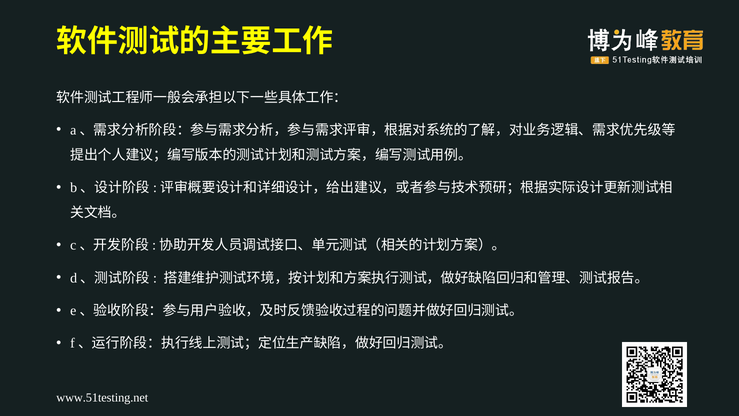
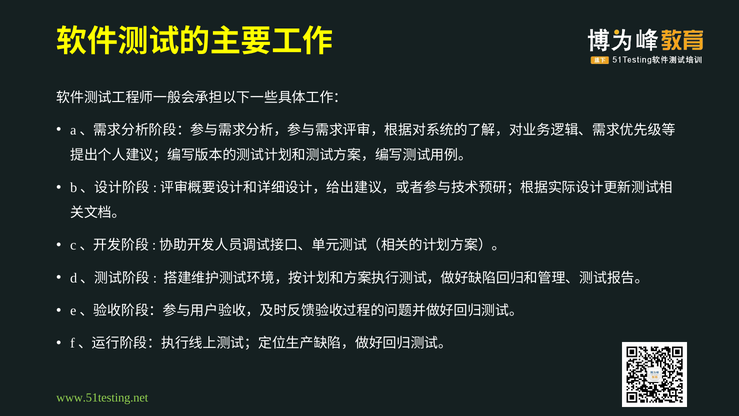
www.51testing.net colour: white -> light green
